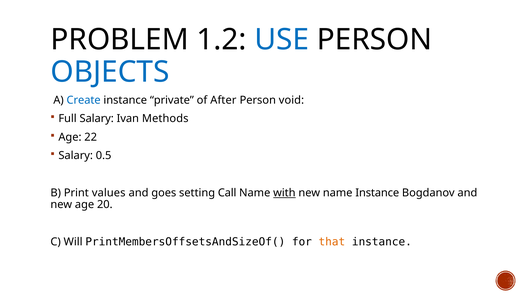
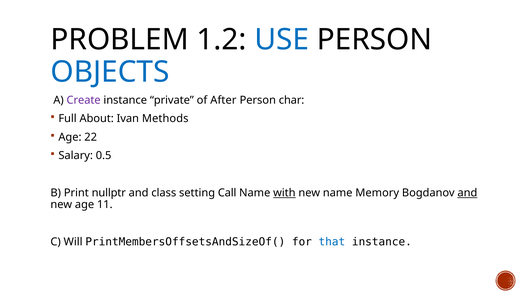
Create colour: blue -> purple
void: void -> char
Full Salary: Salary -> About
values: values -> nullptr
goes: goes -> class
name Instance: Instance -> Memory
and at (467, 193) underline: none -> present
20: 20 -> 11
that colour: orange -> blue
